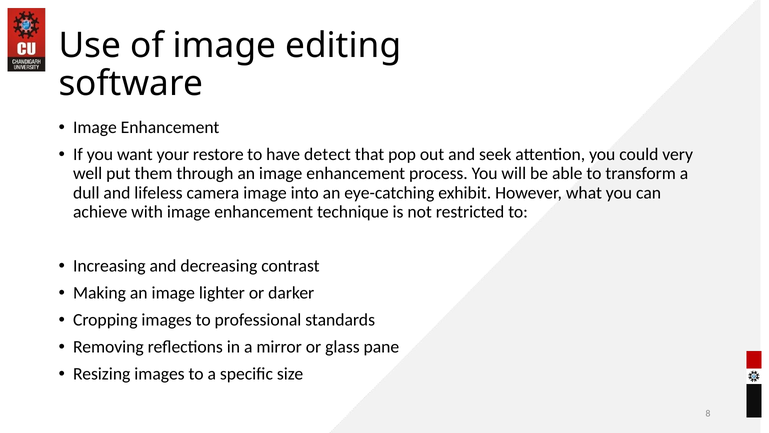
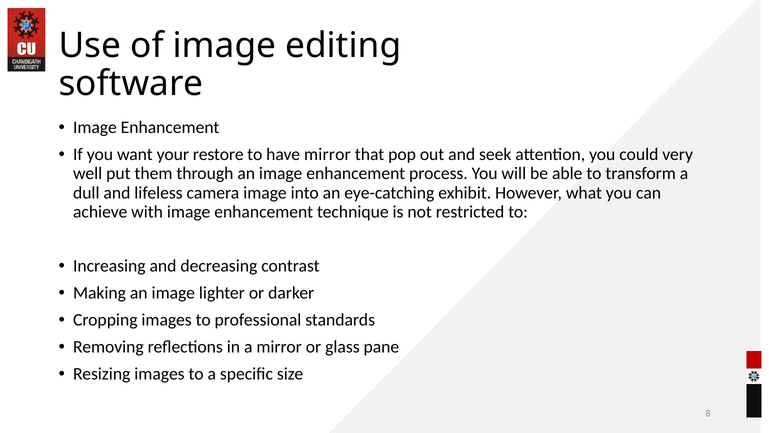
have detect: detect -> mirror
